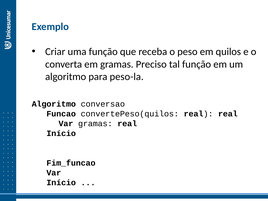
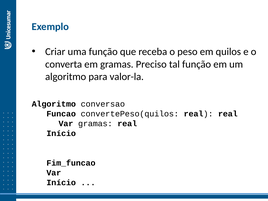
peso-la: peso-la -> valor-la
